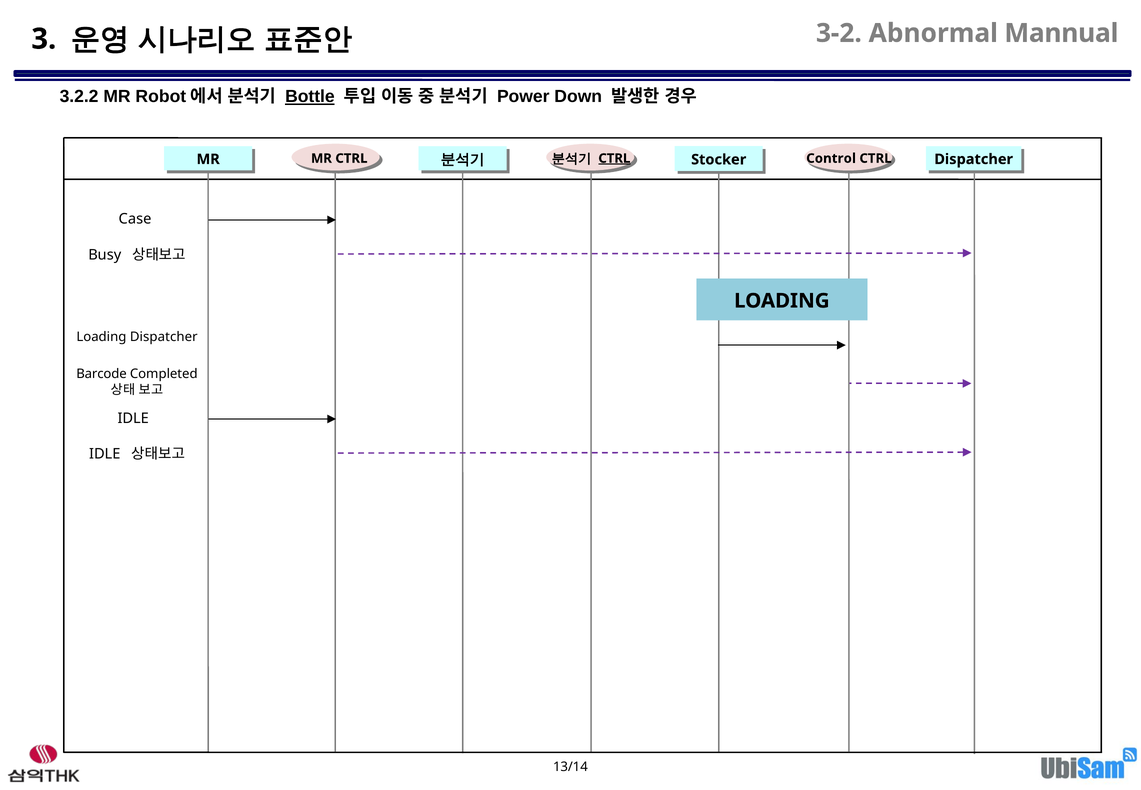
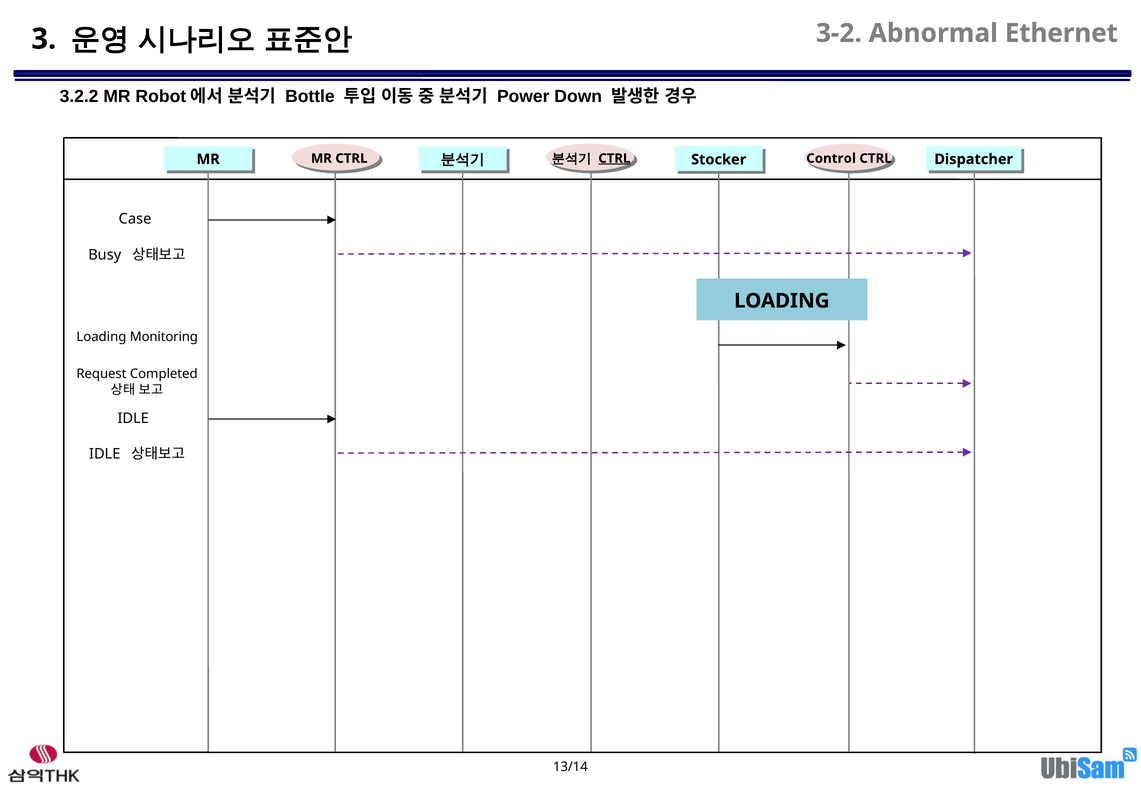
Mannual: Mannual -> Ethernet
Bottle underline: present -> none
Loading Dispatcher: Dispatcher -> Monitoring
Barcode: Barcode -> Request
